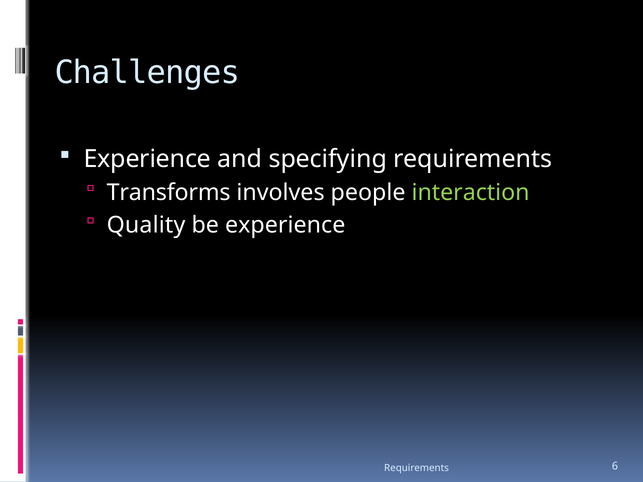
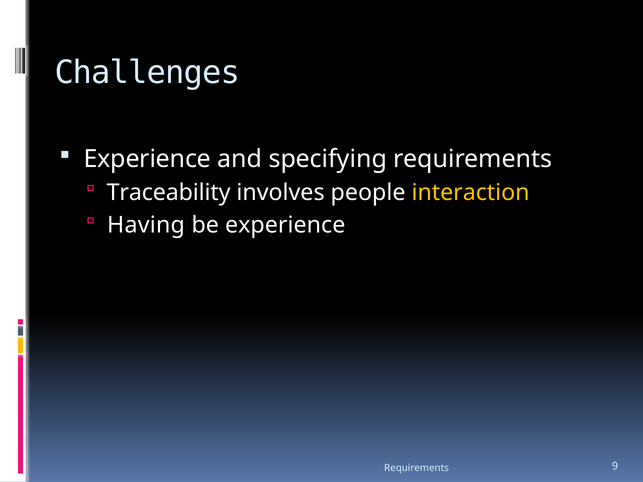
Transforms: Transforms -> Traceability
interaction colour: light green -> yellow
Quality: Quality -> Having
6: 6 -> 9
